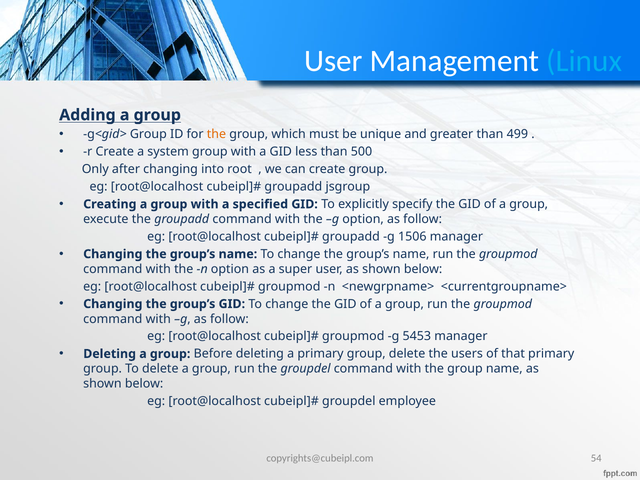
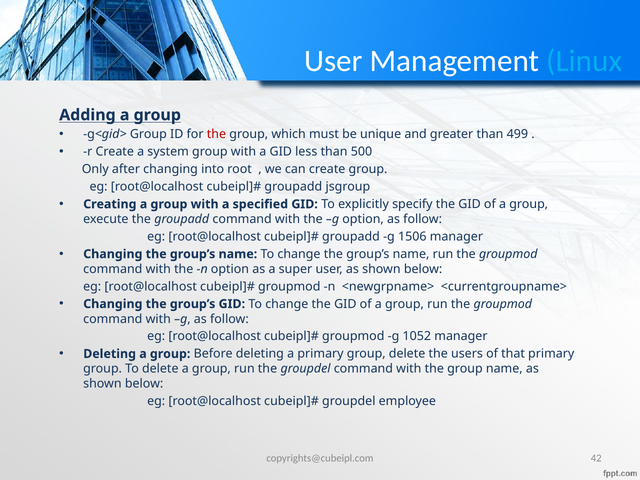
the at (216, 134) colour: orange -> red
5453: 5453 -> 1052
54: 54 -> 42
